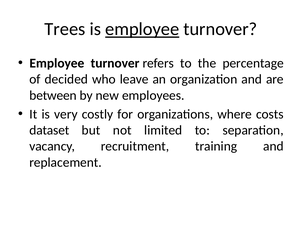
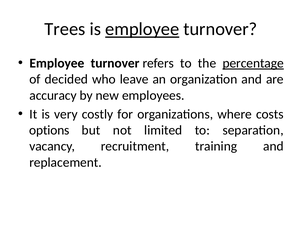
percentage underline: none -> present
between: between -> accuracy
dataset: dataset -> options
